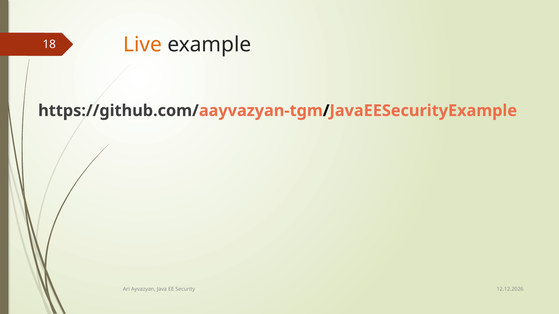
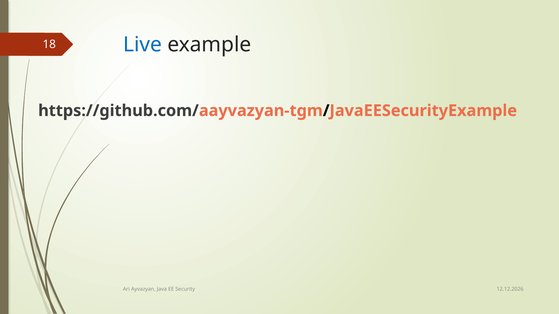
Live colour: orange -> blue
